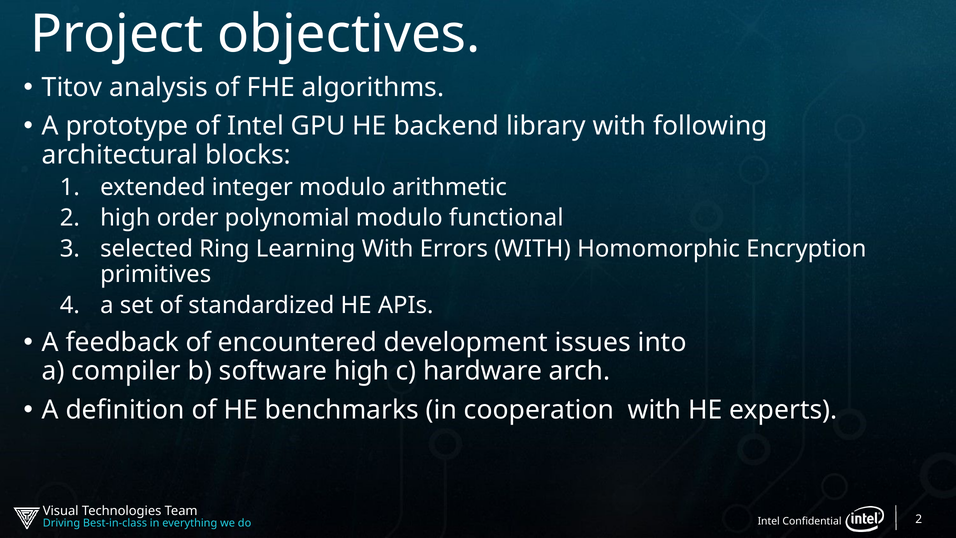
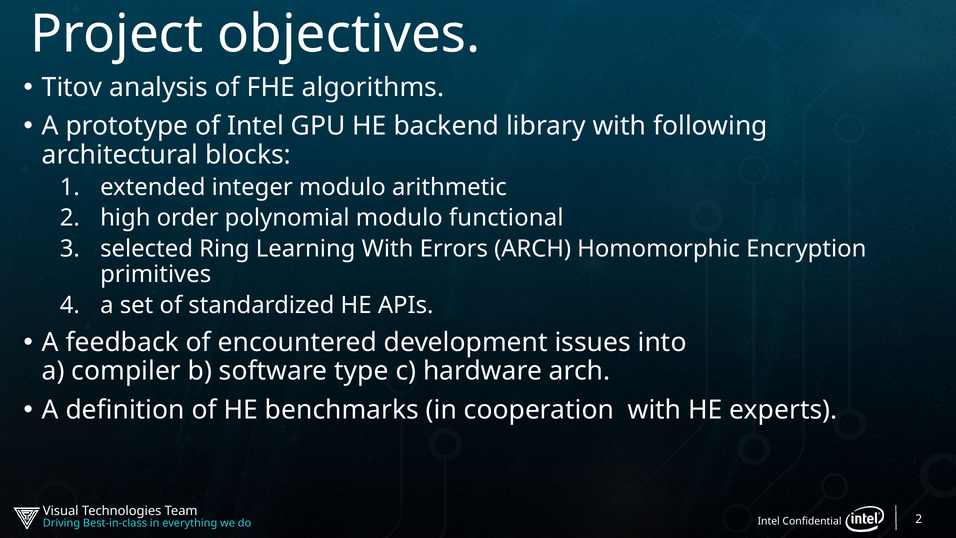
Errors WITH: WITH -> ARCH
software high: high -> type
